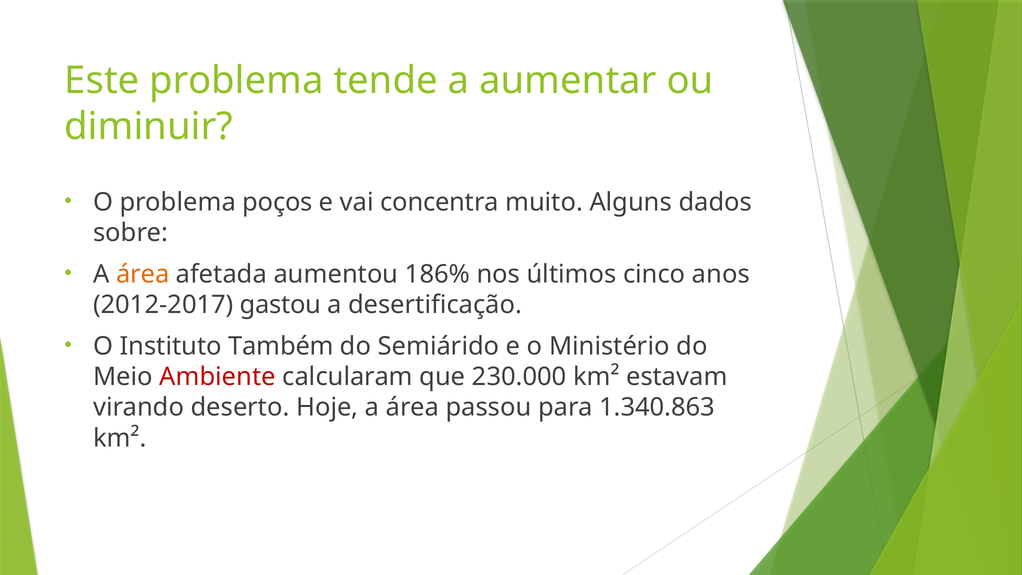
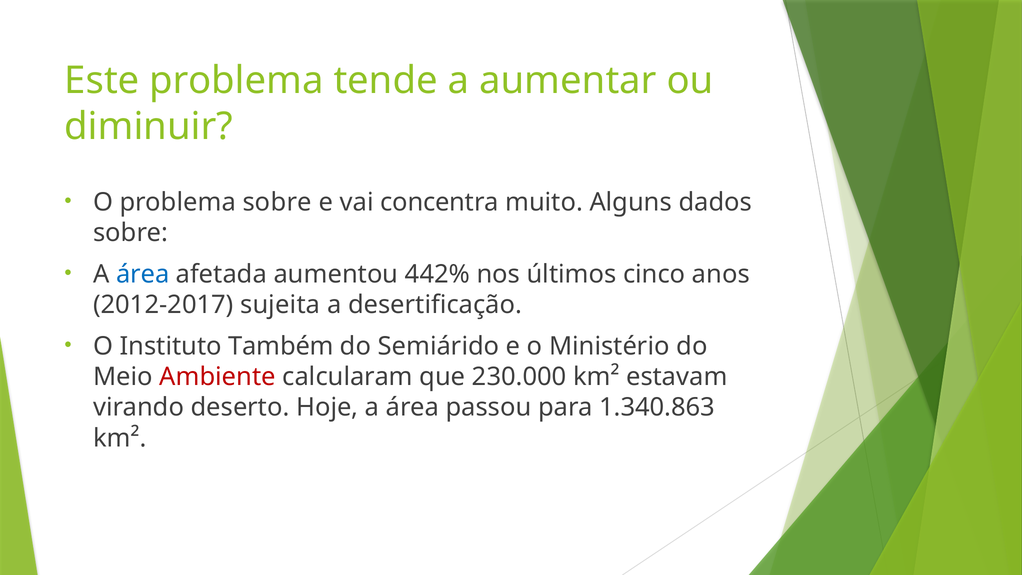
problema poços: poços -> sobre
área at (143, 274) colour: orange -> blue
186%: 186% -> 442%
gastou: gastou -> sujeita
